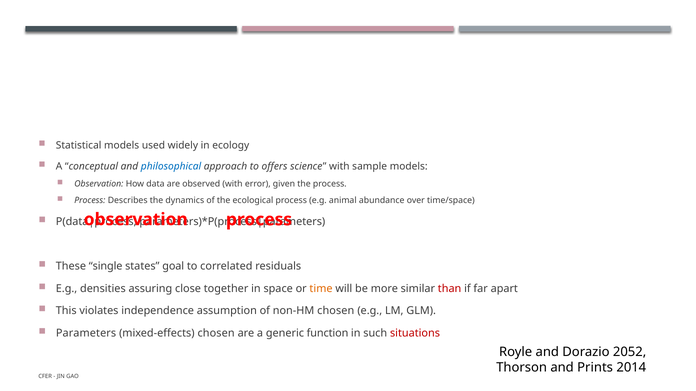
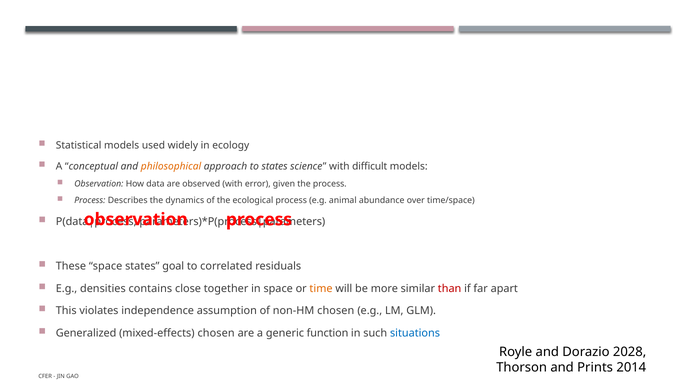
philosophical colour: blue -> orange
to offers: offers -> states
sample: sample -> difficult
These single: single -> space
assuring: assuring -> contains
Parameters: Parameters -> Generalized
situations colour: red -> blue
2052: 2052 -> 2028
